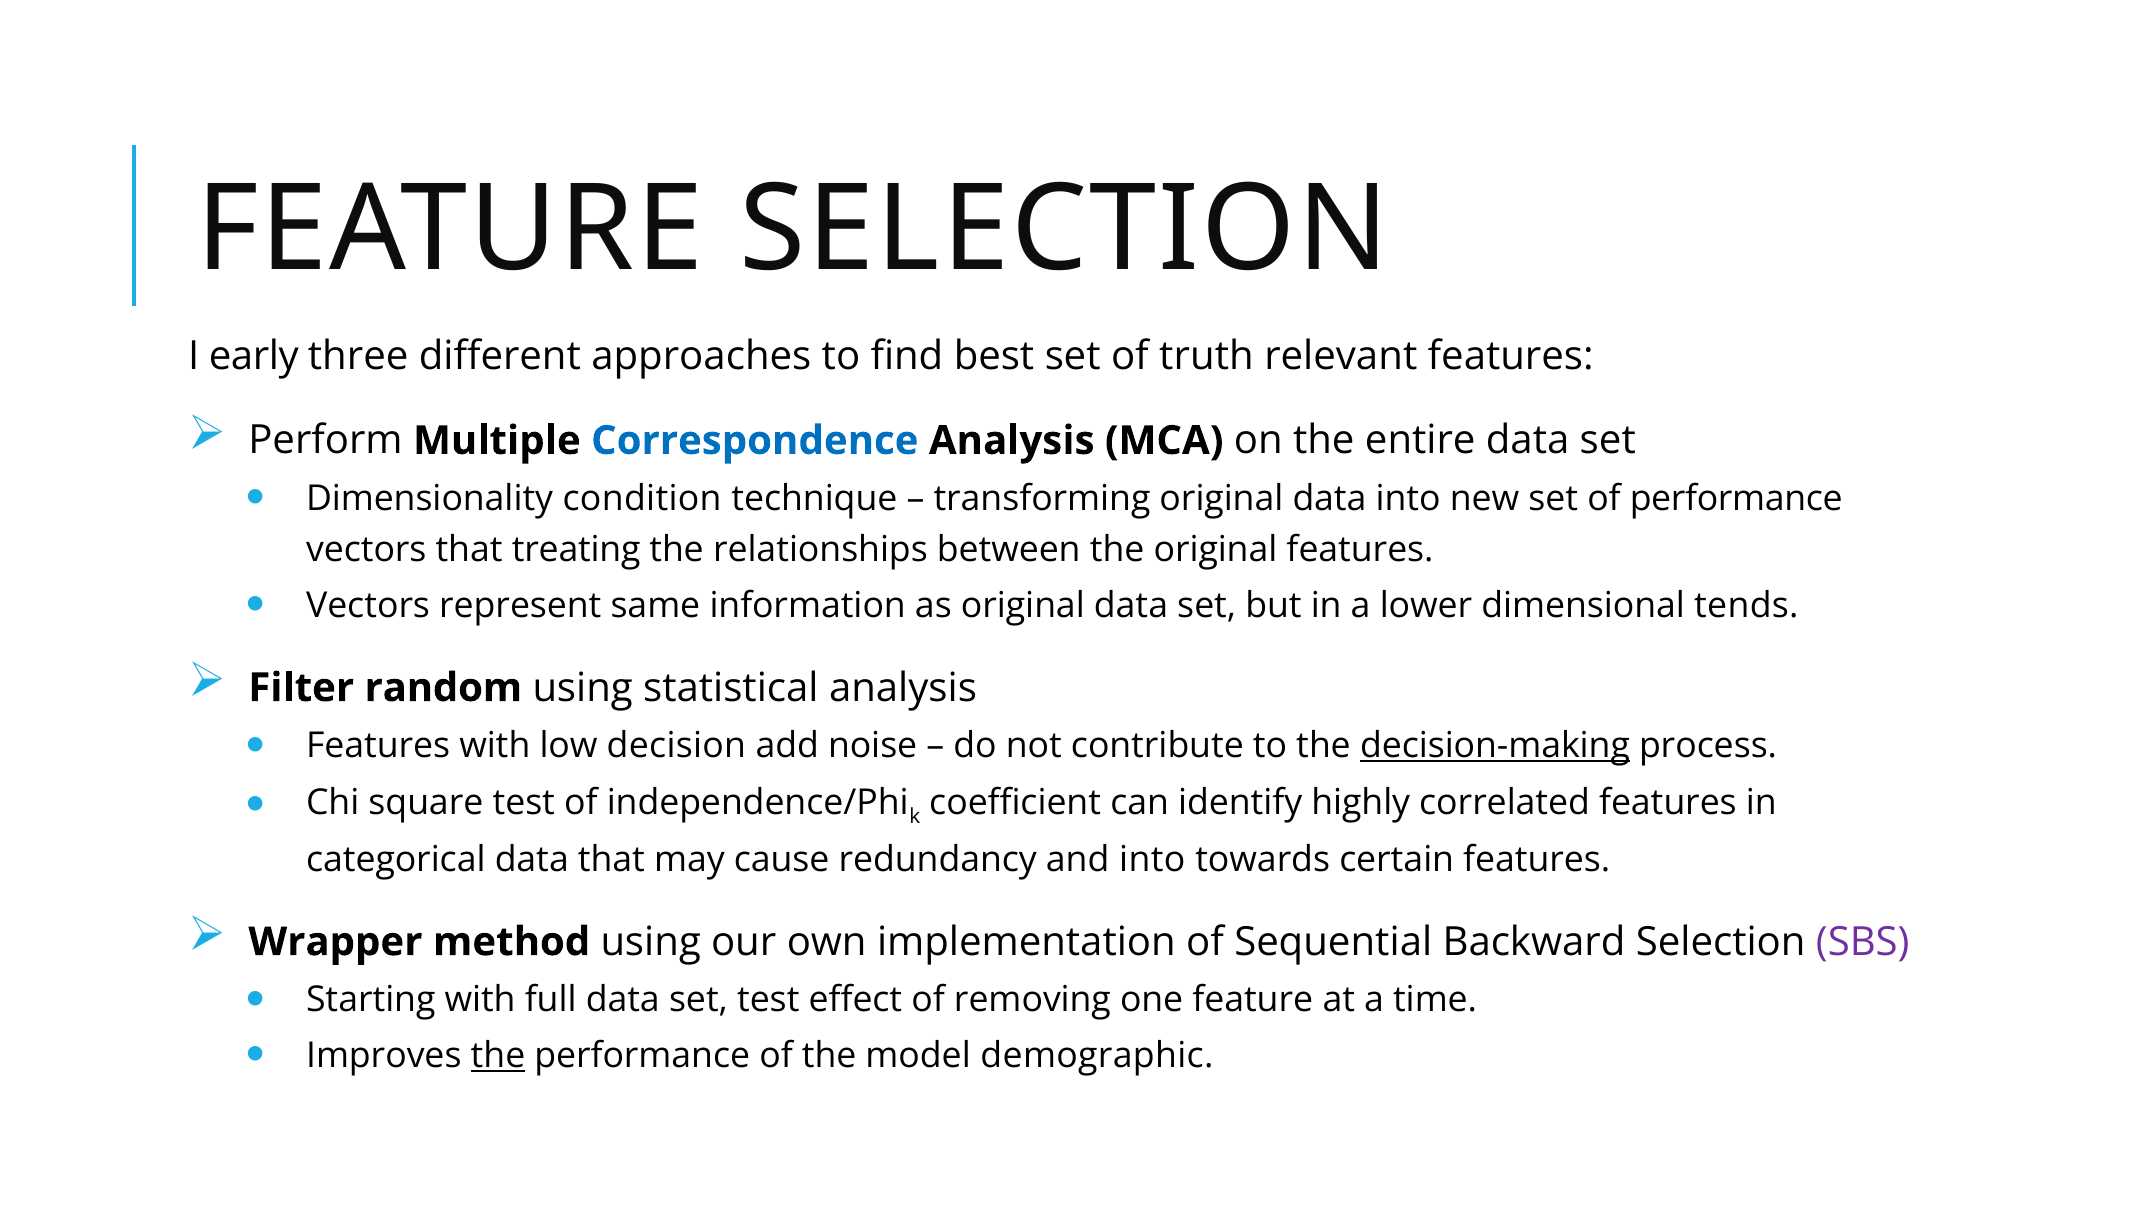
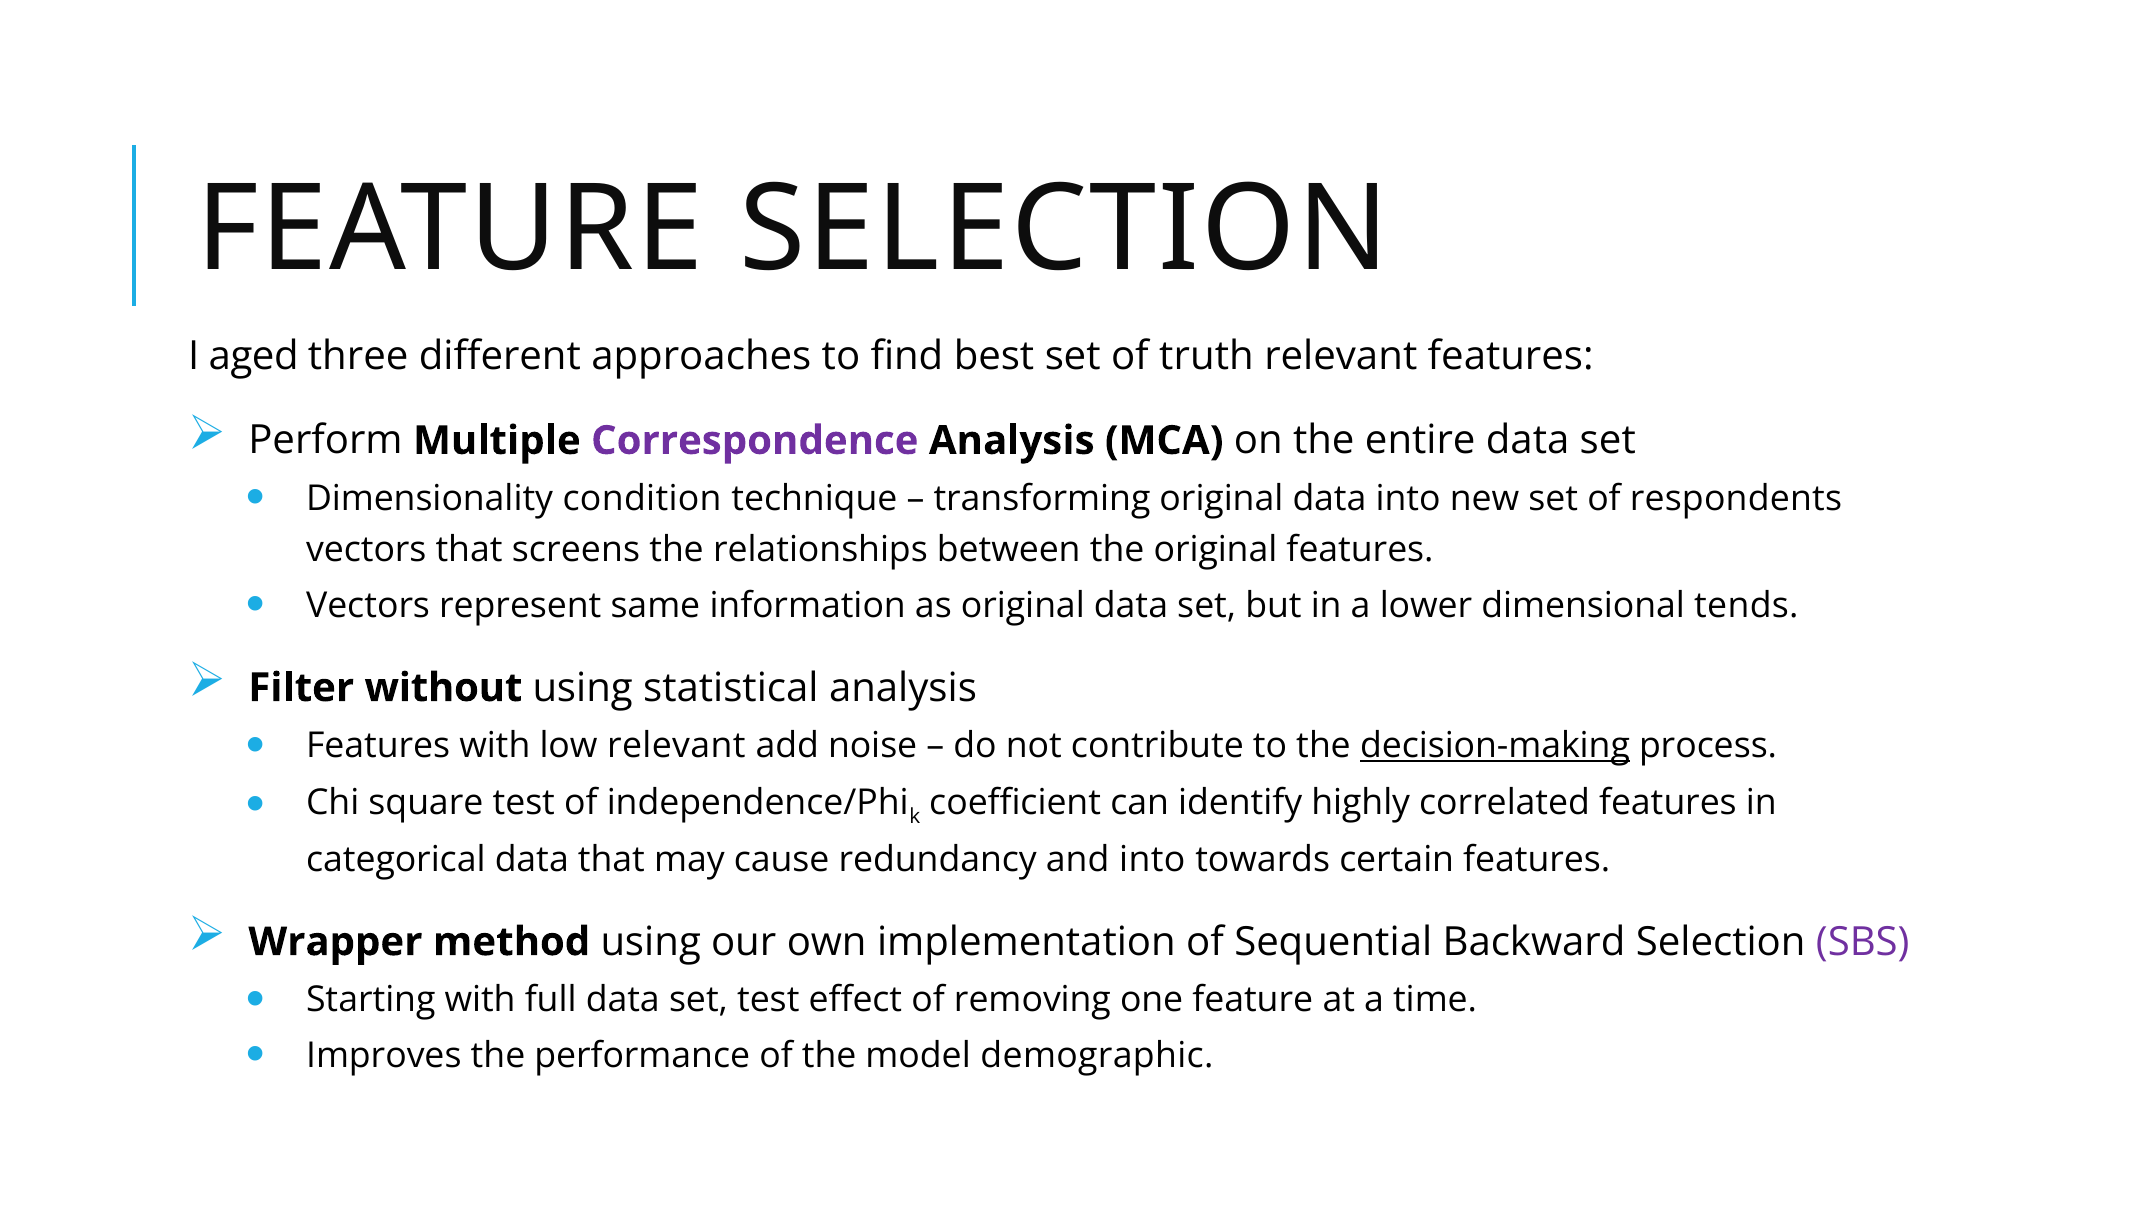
early: early -> aged
Correspondence colour: blue -> purple
of performance: performance -> respondents
treating: treating -> screens
random: random -> without
low decision: decision -> relevant
the at (498, 1056) underline: present -> none
